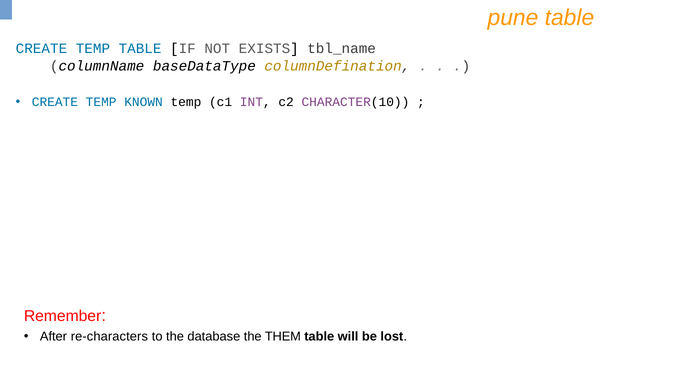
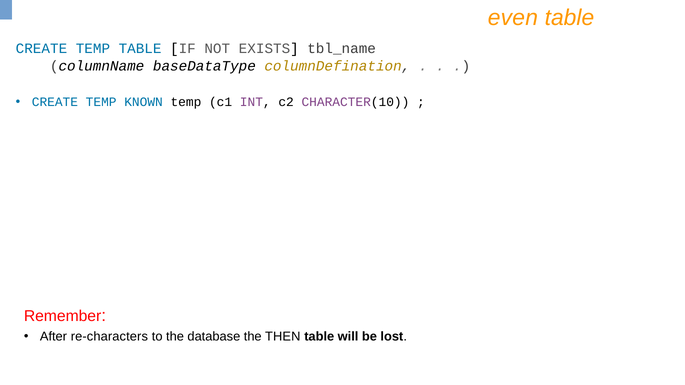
pune: pune -> even
THEM: THEM -> THEN
